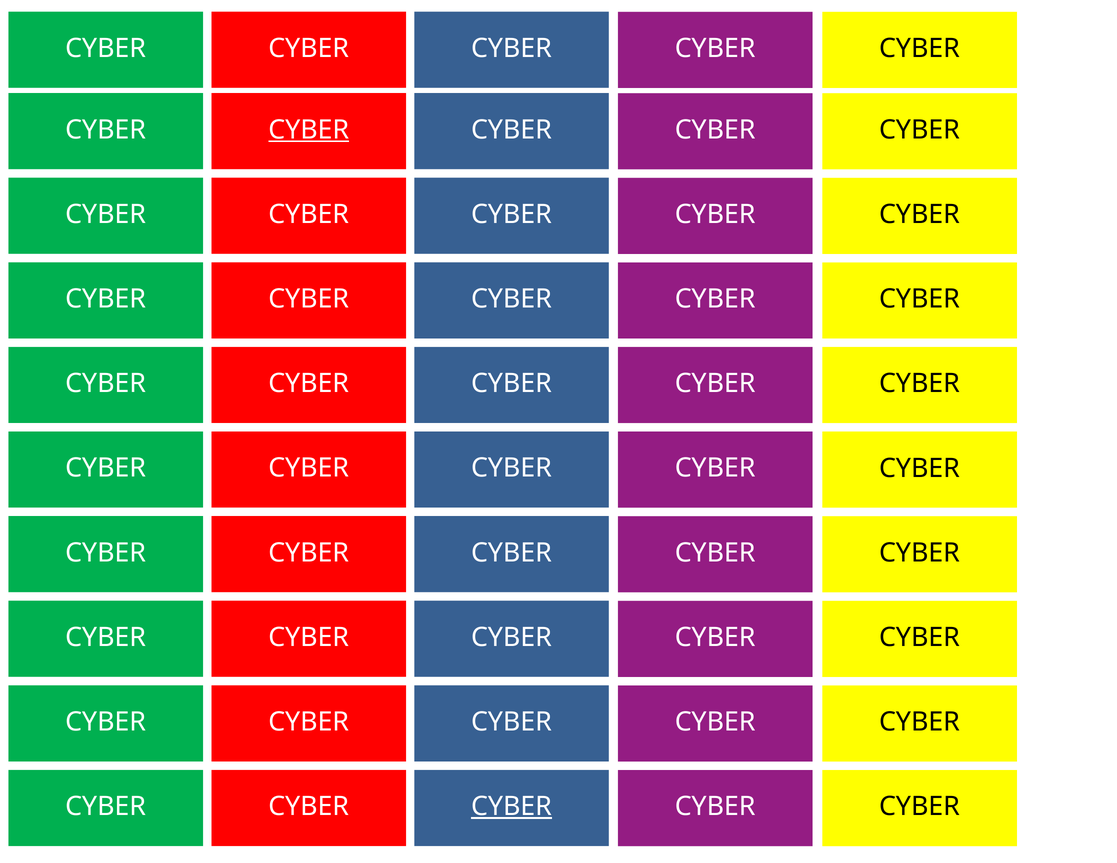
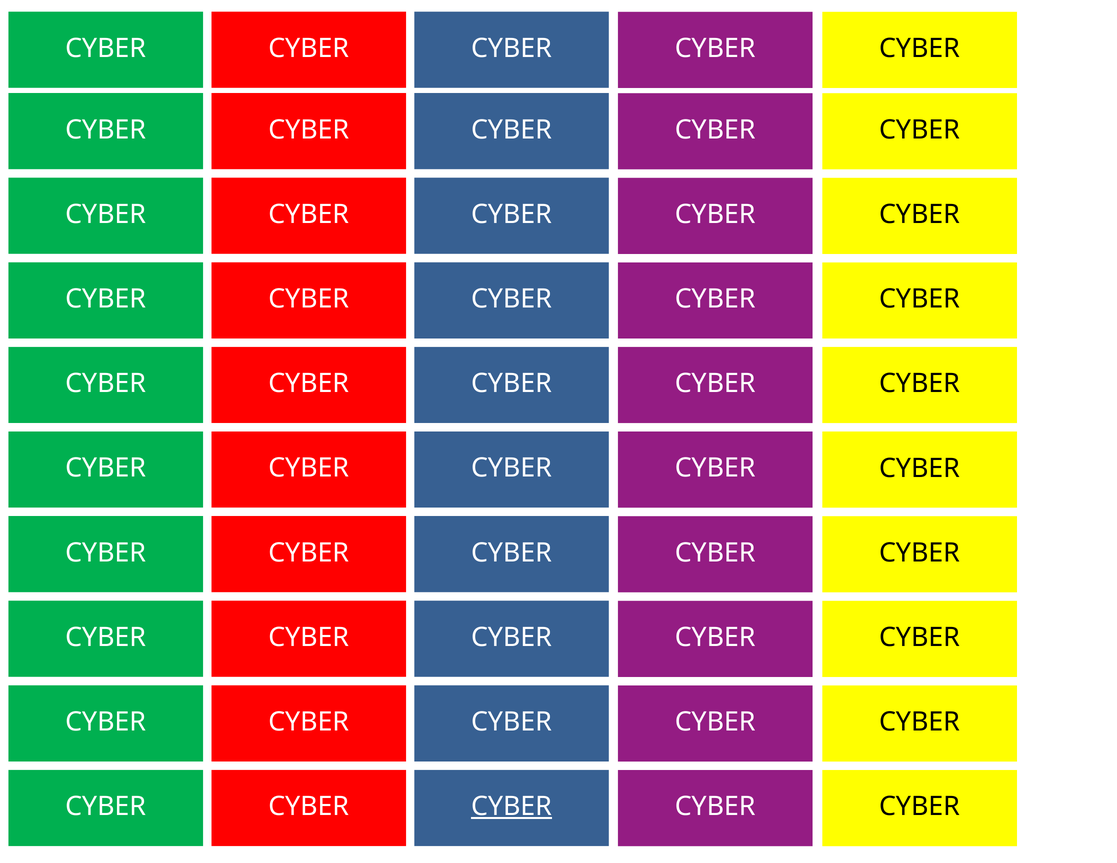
CYBER at (309, 130) underline: present -> none
